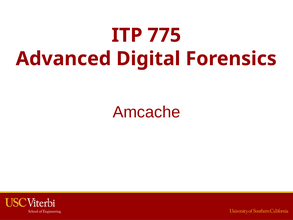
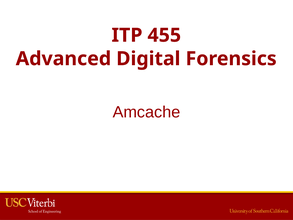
775: 775 -> 455
